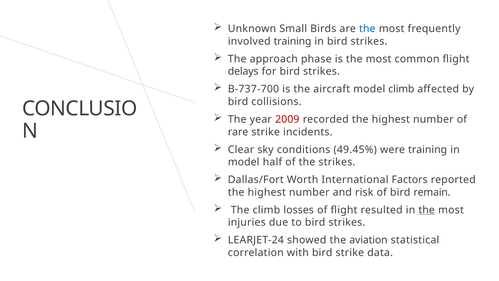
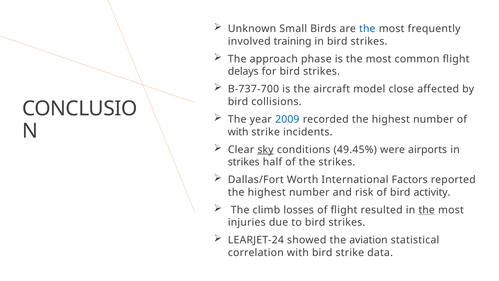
model climb: climb -> close
2009 colour: red -> blue
rare at (238, 132): rare -> with
sky underline: none -> present
were training: training -> airports
model at (244, 162): model -> strikes
remain: remain -> activity
